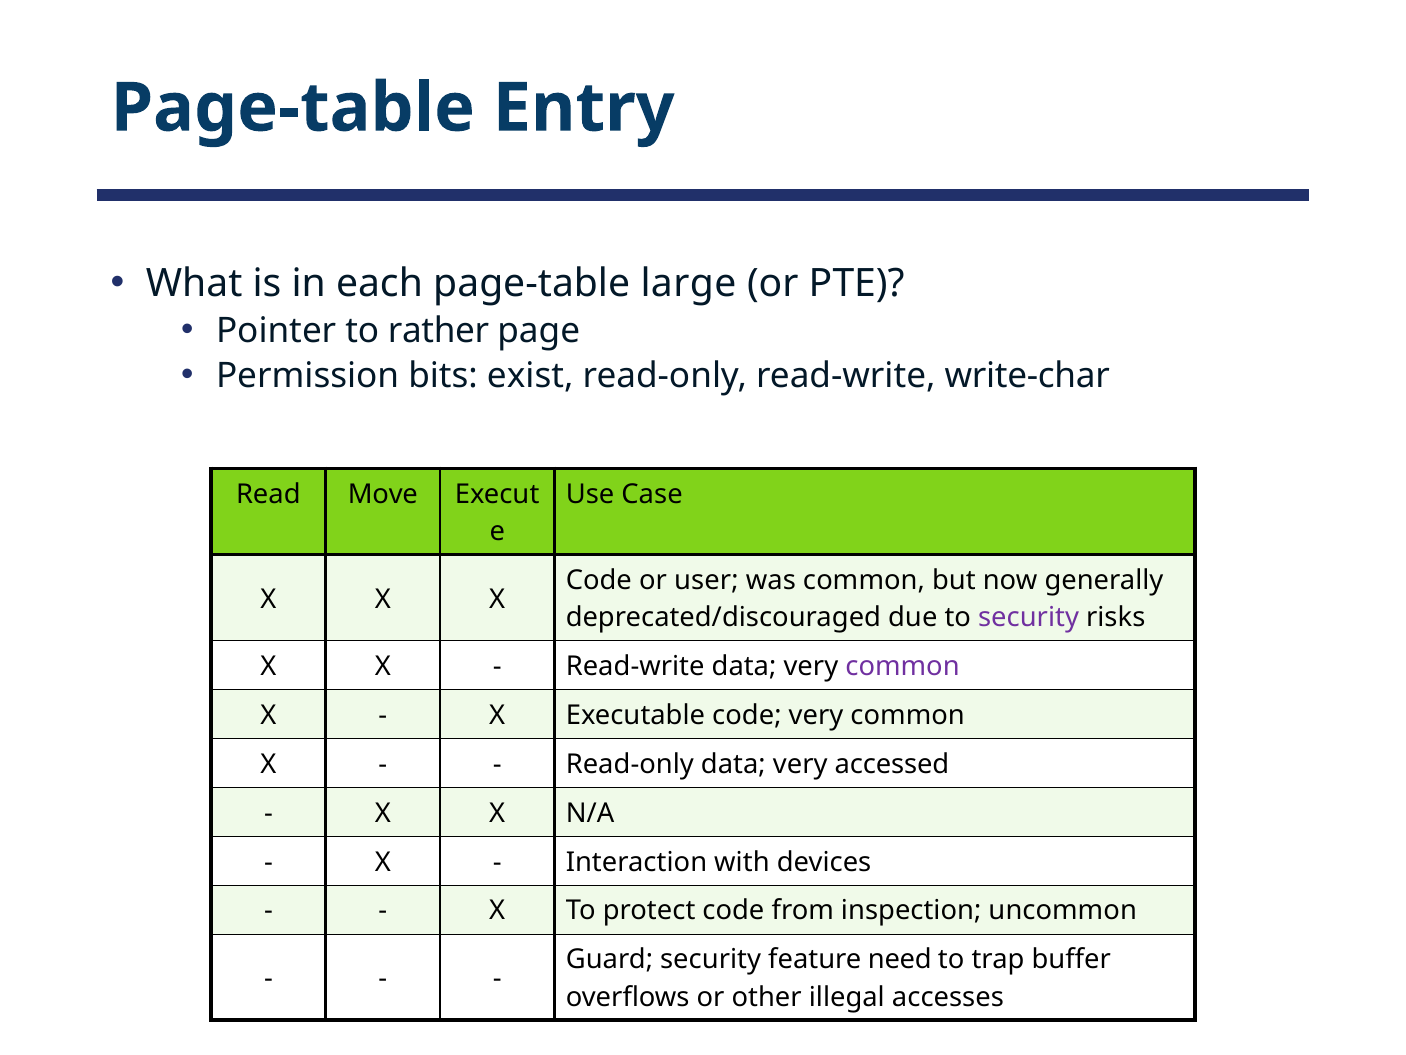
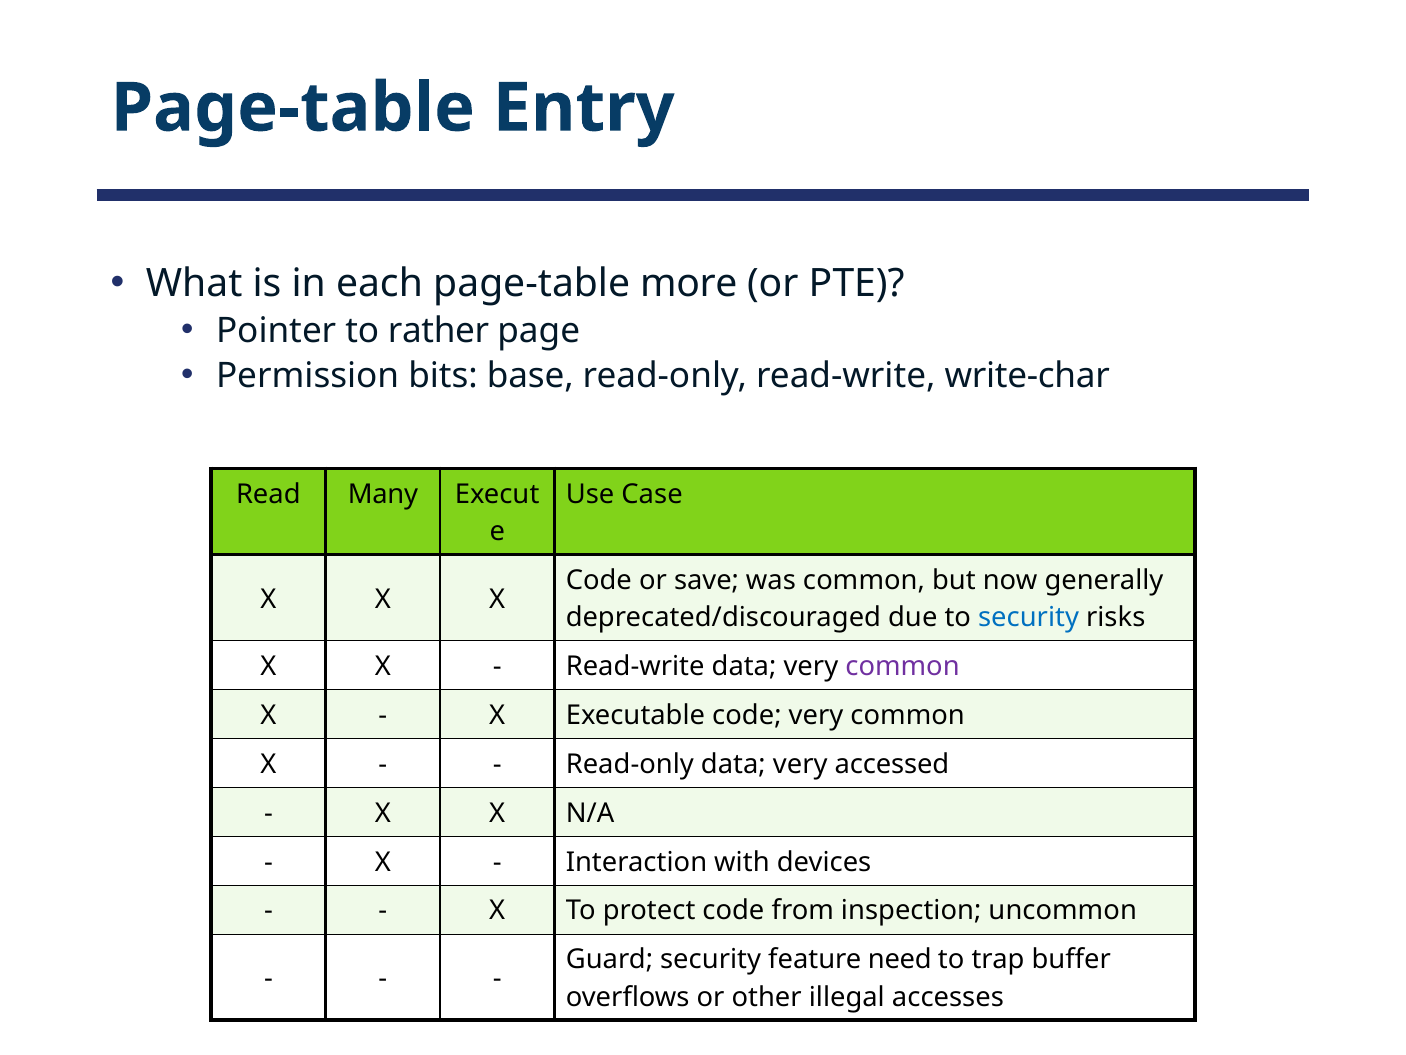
large: large -> more
exist: exist -> base
Move: Move -> Many
user: user -> save
security at (1028, 618) colour: purple -> blue
